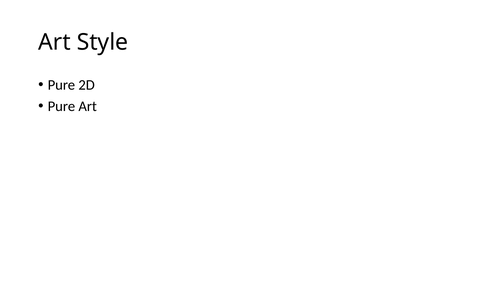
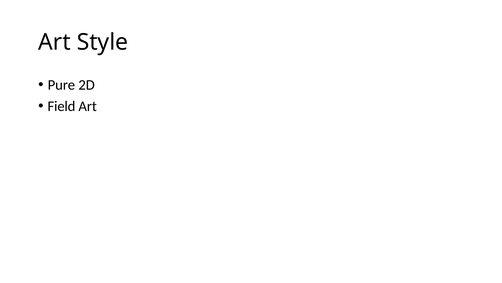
Pure at (61, 106): Pure -> Field
